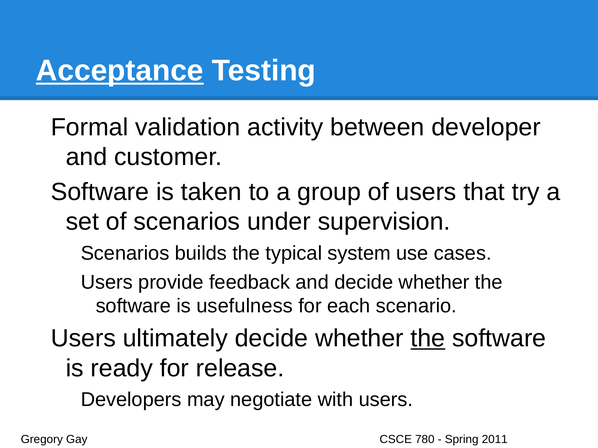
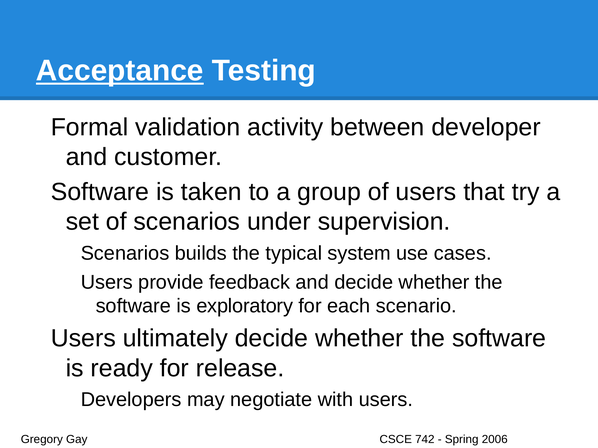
usefulness: usefulness -> exploratory
the at (428, 339) underline: present -> none
780: 780 -> 742
2011: 2011 -> 2006
